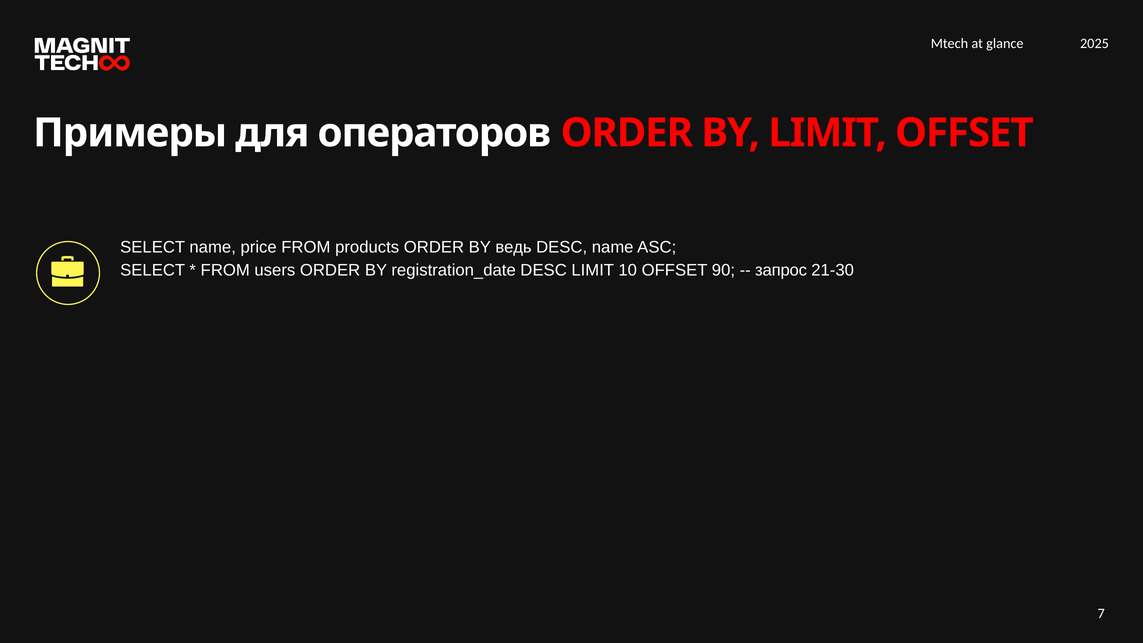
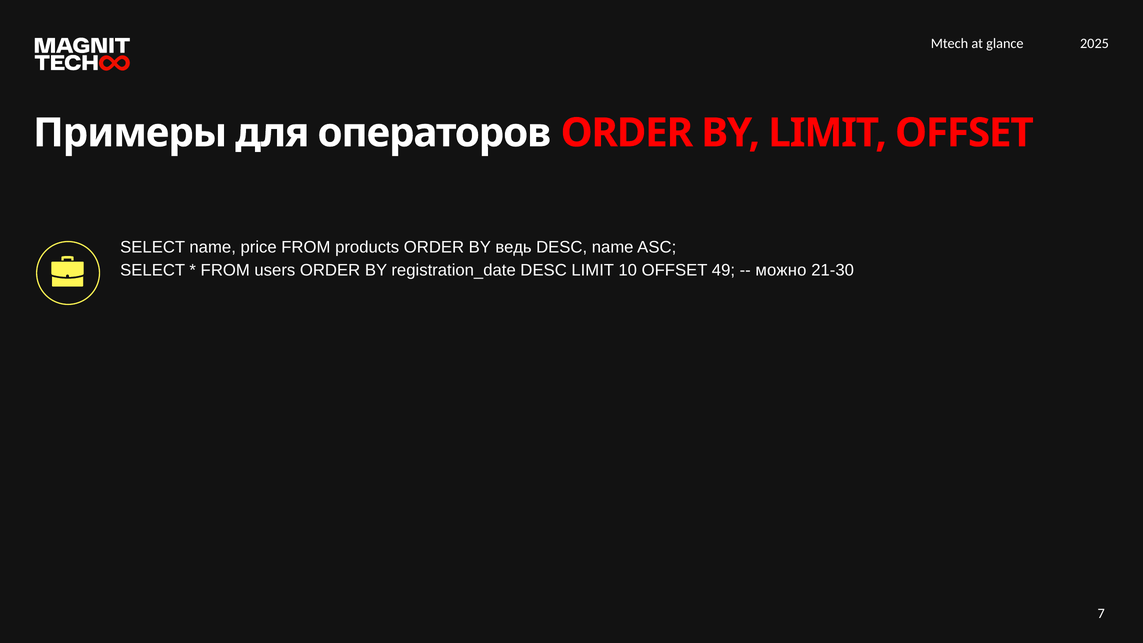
90: 90 -> 49
запрос: запрос -> можно
